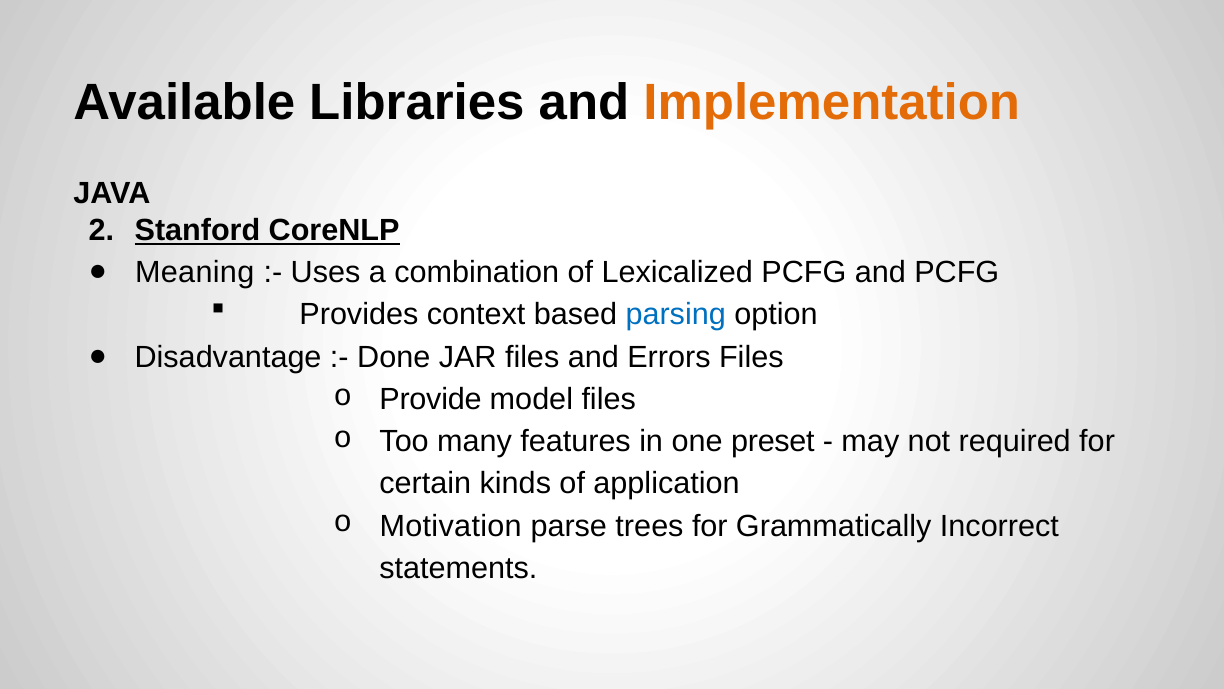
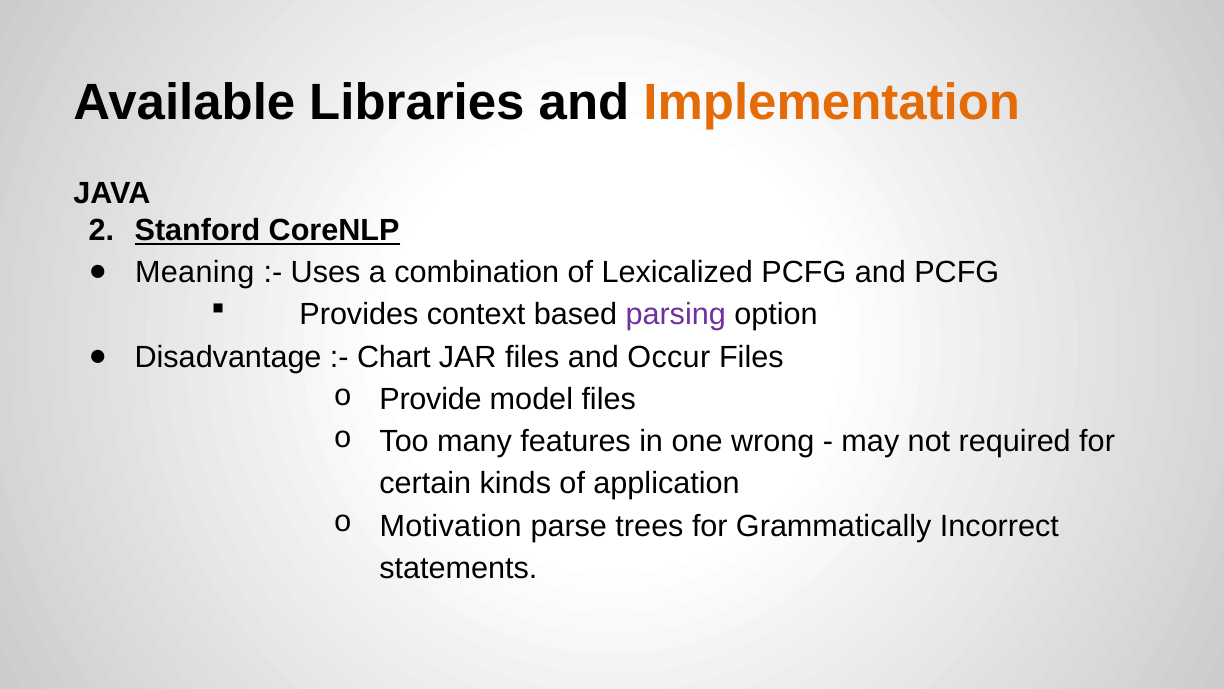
parsing colour: blue -> purple
Done: Done -> Chart
Errors: Errors -> Occur
preset: preset -> wrong
